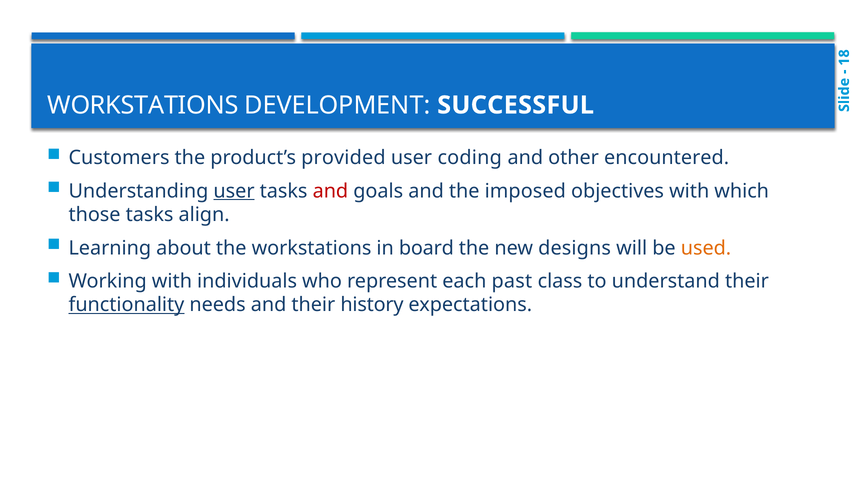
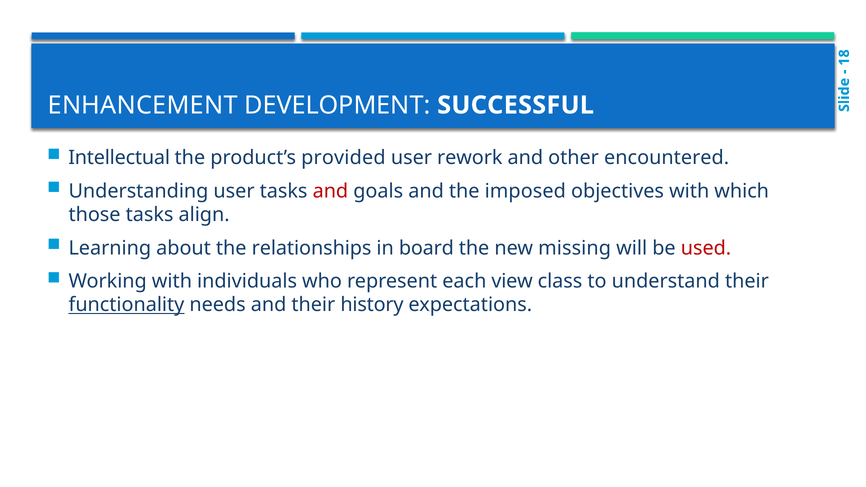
WORKSTATIONS at (143, 105): WORKSTATIONS -> ENHANCEMENT
Customers: Customers -> Intellectual
coding: coding -> rework
user at (234, 191) underline: present -> none
the workstations: workstations -> relationships
designs: designs -> missing
used colour: orange -> red
past: past -> view
